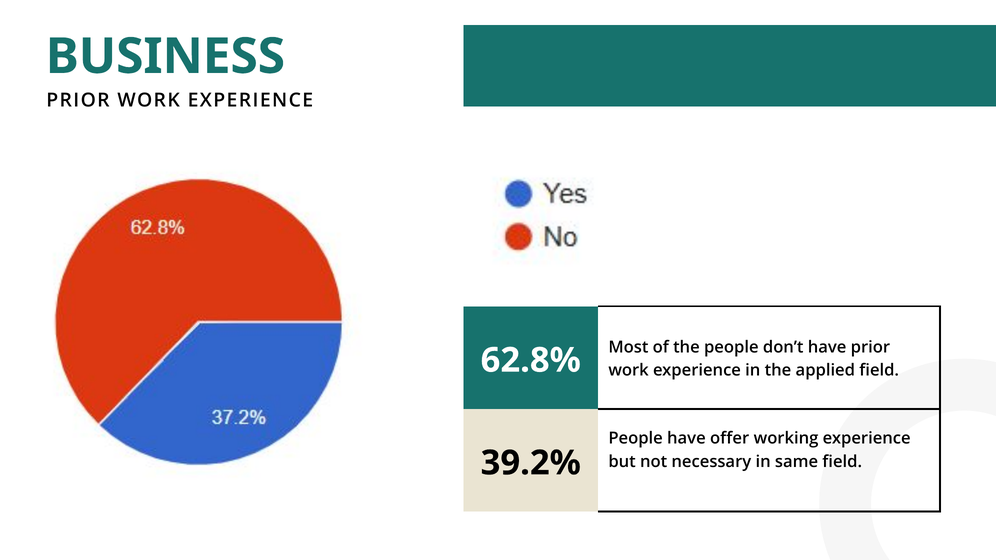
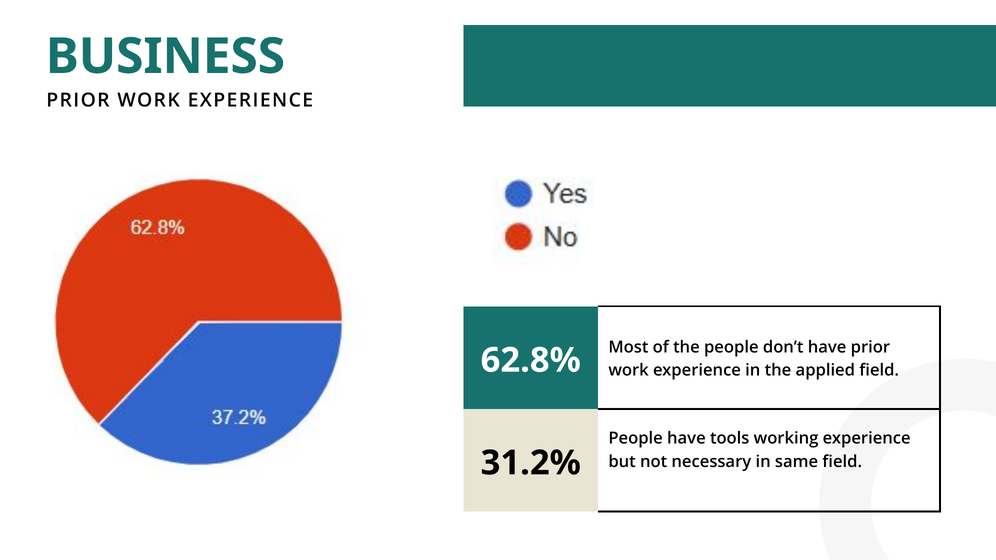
offer: offer -> tools
39.2%: 39.2% -> 31.2%
